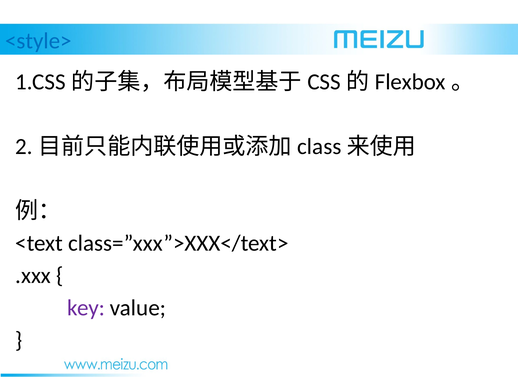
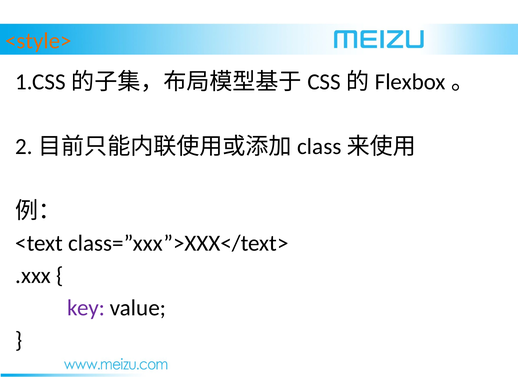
<style> colour: blue -> orange
